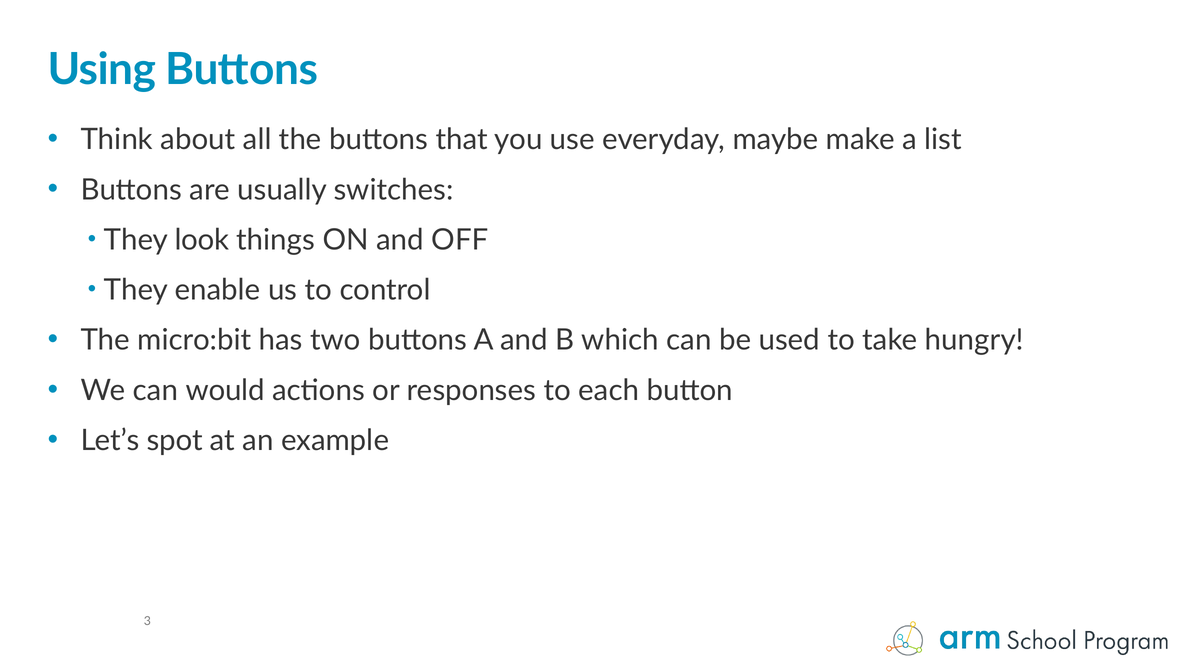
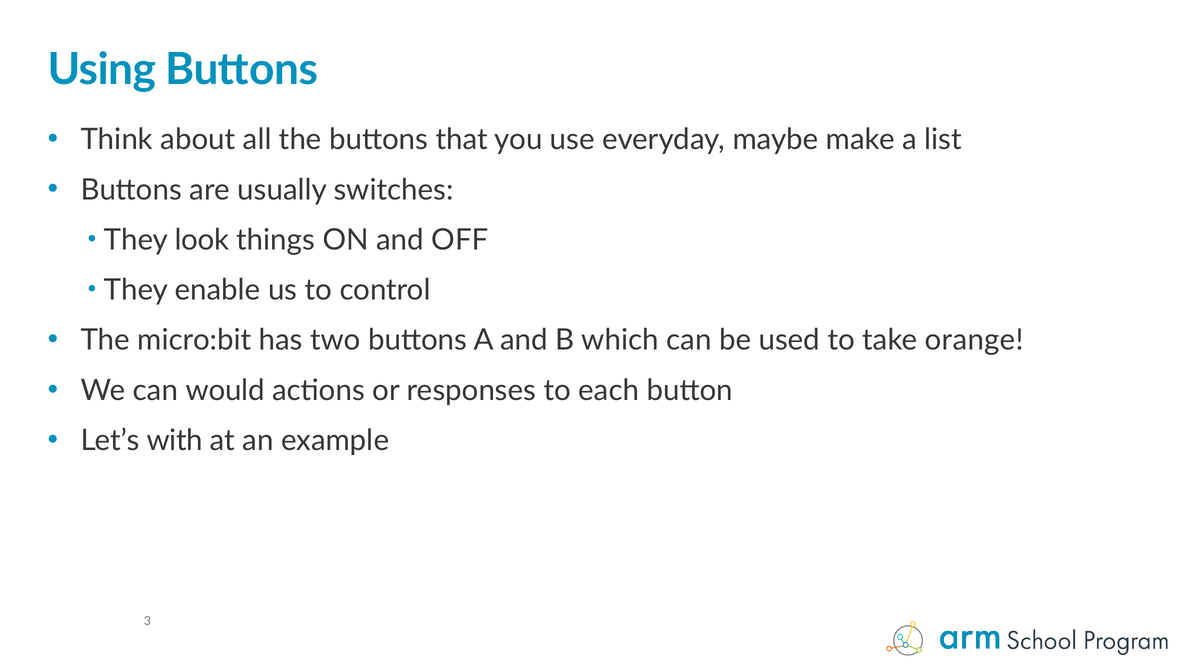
hungry: hungry -> orange
spot: spot -> with
